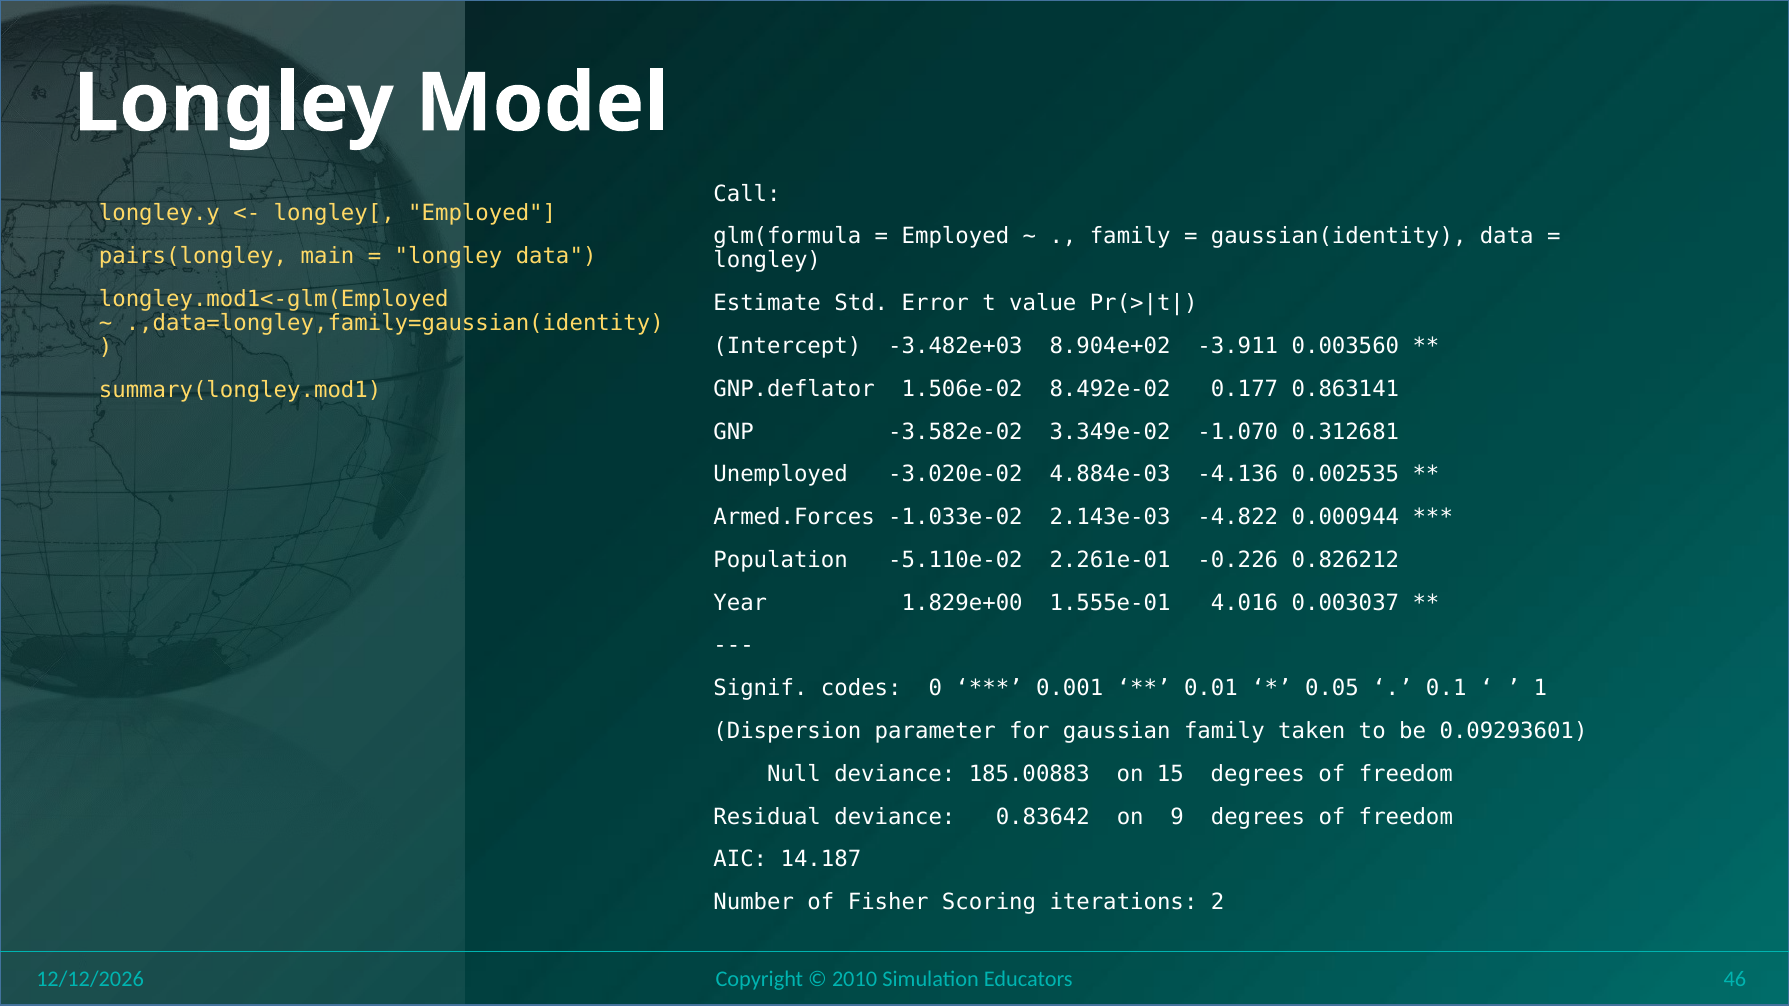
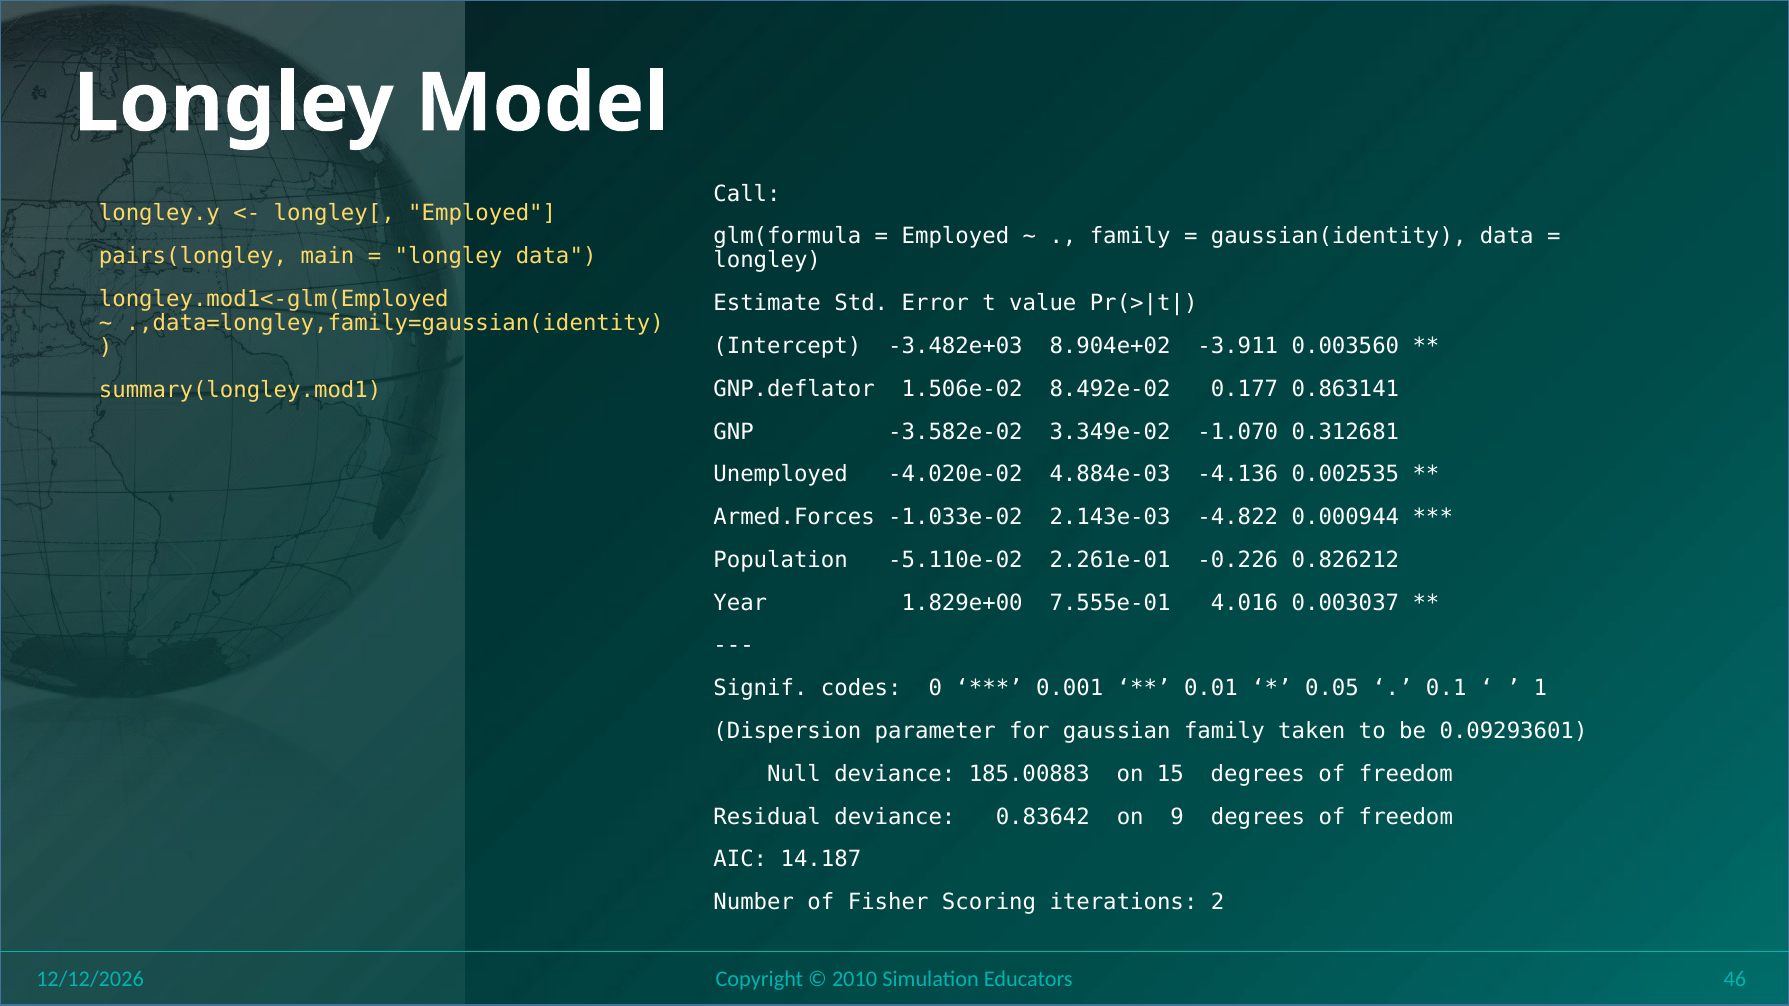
-3.020e-02: -3.020e-02 -> -4.020e-02
1.555e-01: 1.555e-01 -> 7.555e-01
